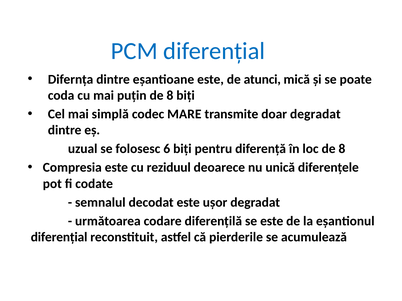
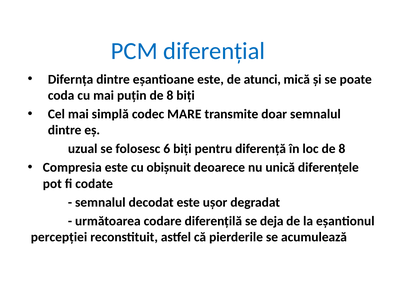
doar degradat: degradat -> semnalul
reziduul: reziduul -> obișnuit
se este: este -> deja
diferențial at (59, 238): diferențial -> percepției
